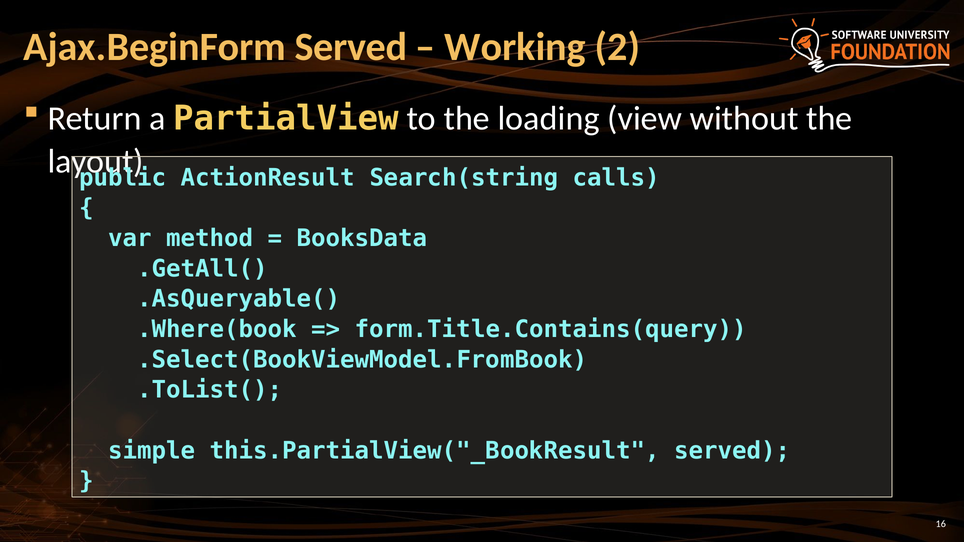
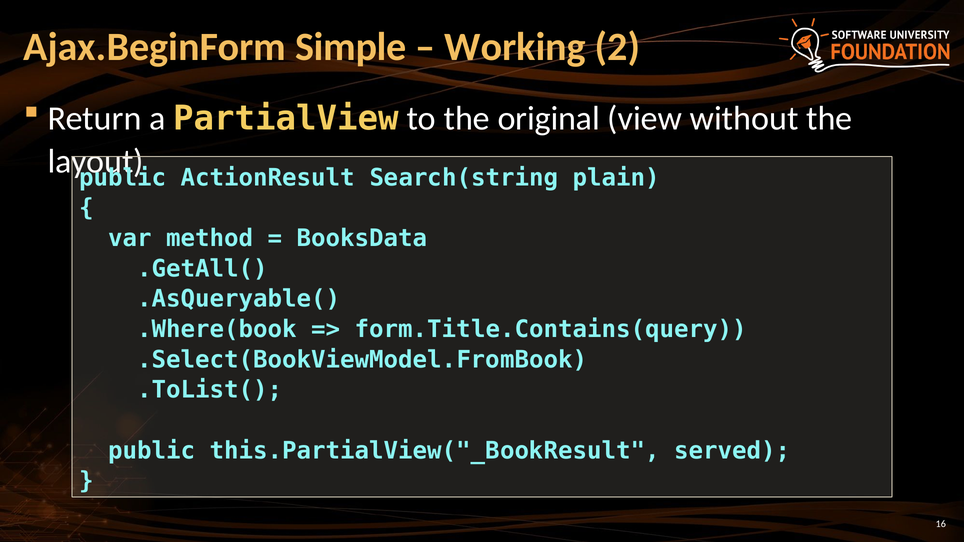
Ajax.BeginForm Served: Served -> Simple
loading: loading -> original
calls: calls -> plain
simple at (152, 451): simple -> public
